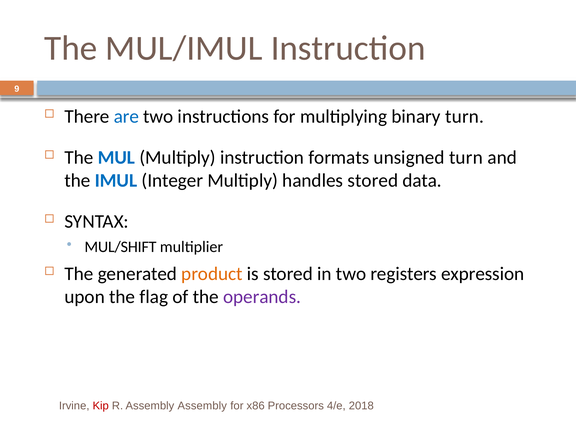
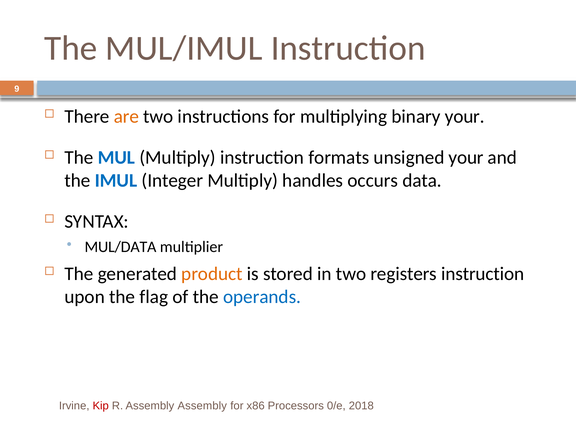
are colour: blue -> orange
binary turn: turn -> your
unsigned turn: turn -> your
handles stored: stored -> occurs
MUL/SHIFT: MUL/SHIFT -> MUL/DATA
registers expression: expression -> instruction
operands colour: purple -> blue
4/e: 4/e -> 0/e
